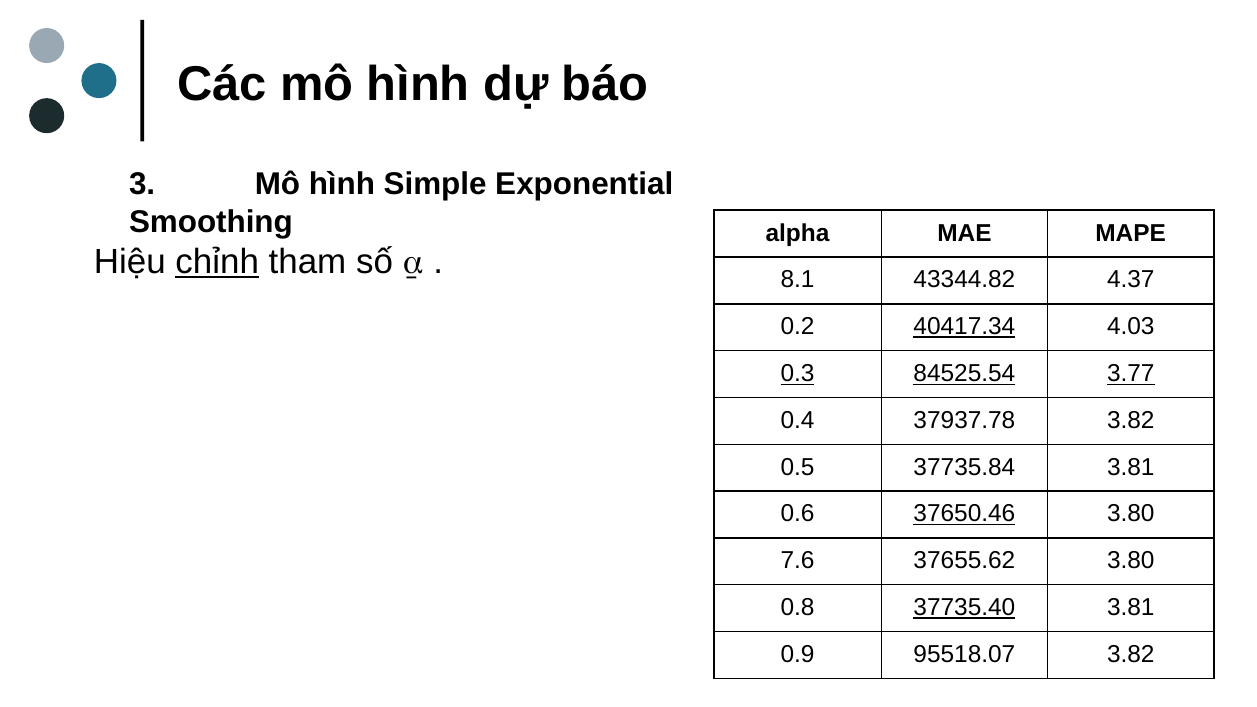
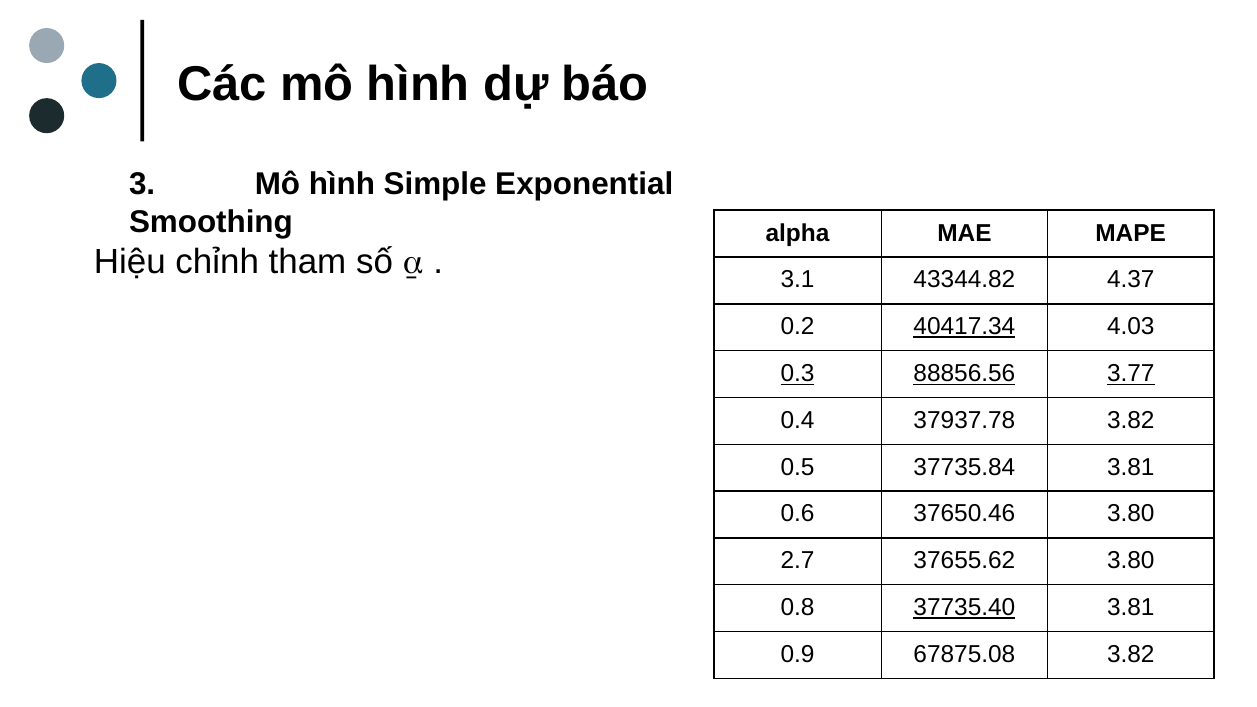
chỉnh underline: present -> none
8.1: 8.1 -> 3.1
84525.54: 84525.54 -> 88856.56
37650.46 underline: present -> none
7.6: 7.6 -> 2.7
95518.07: 95518.07 -> 67875.08
